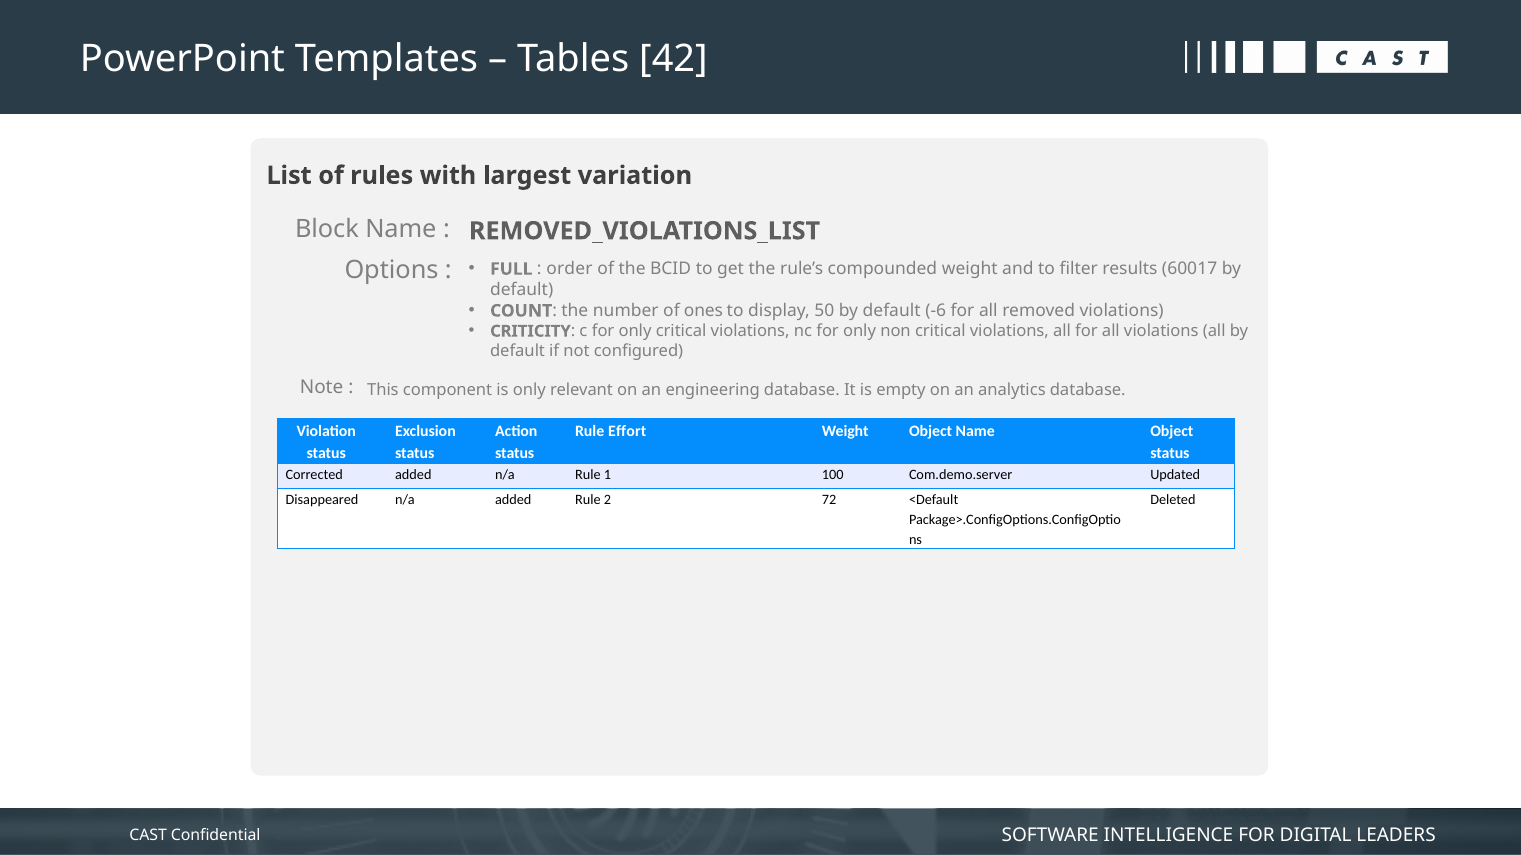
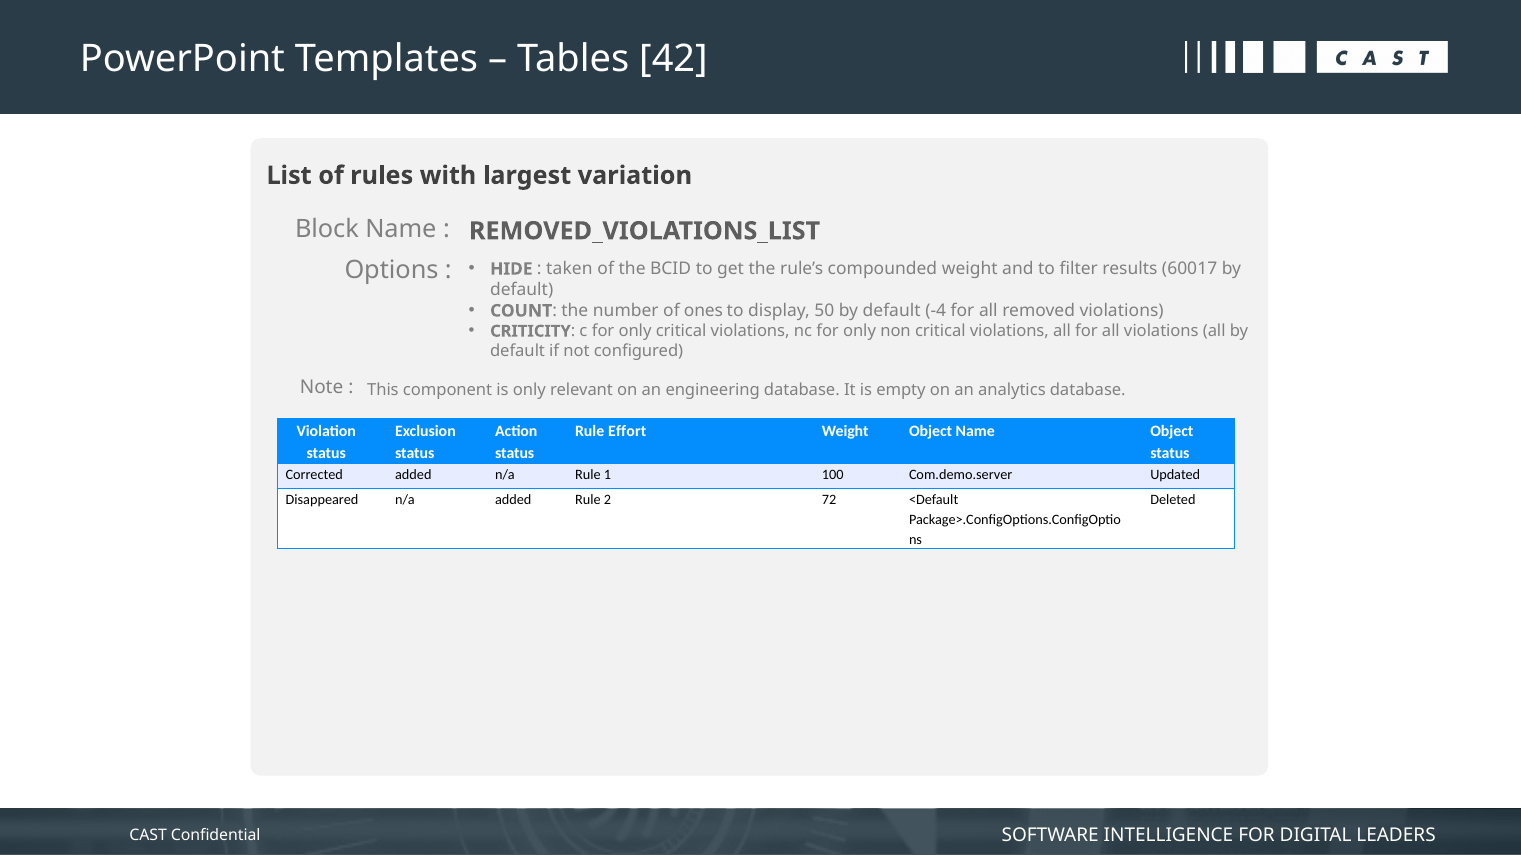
FULL: FULL -> HIDE
order: order -> taken
-6: -6 -> -4
